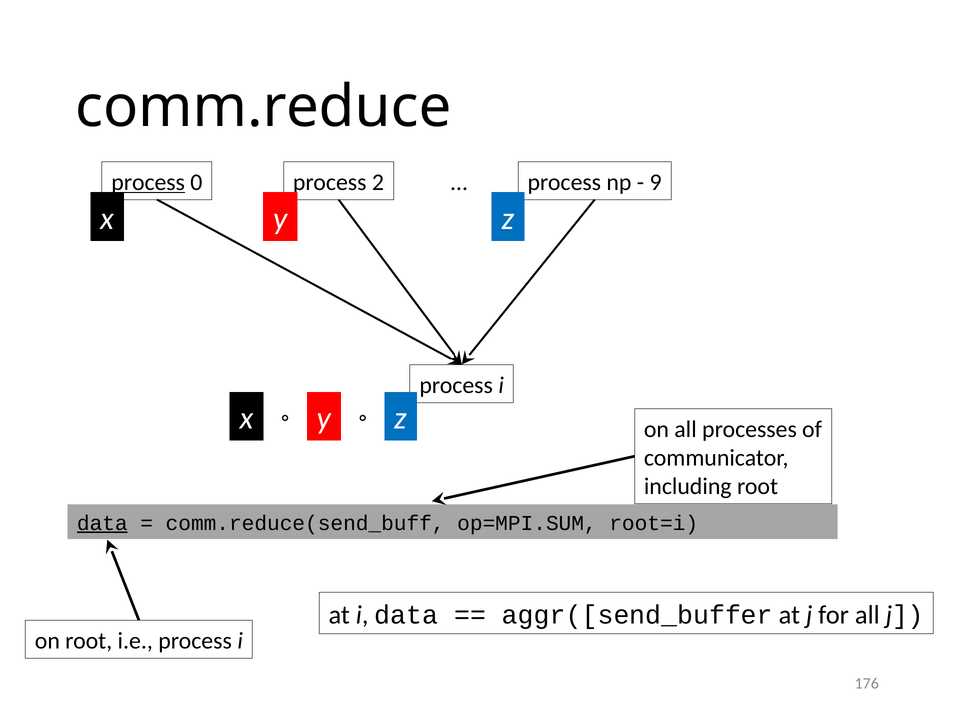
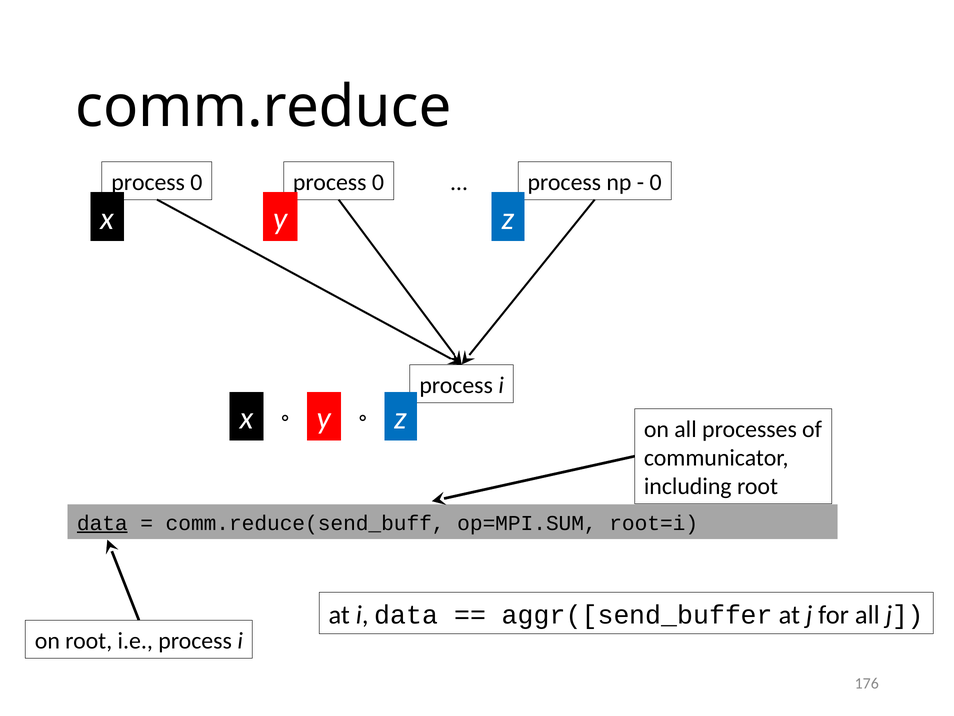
process at (148, 182) underline: present -> none
0 process 2: 2 -> 0
9 at (656, 182): 9 -> 0
